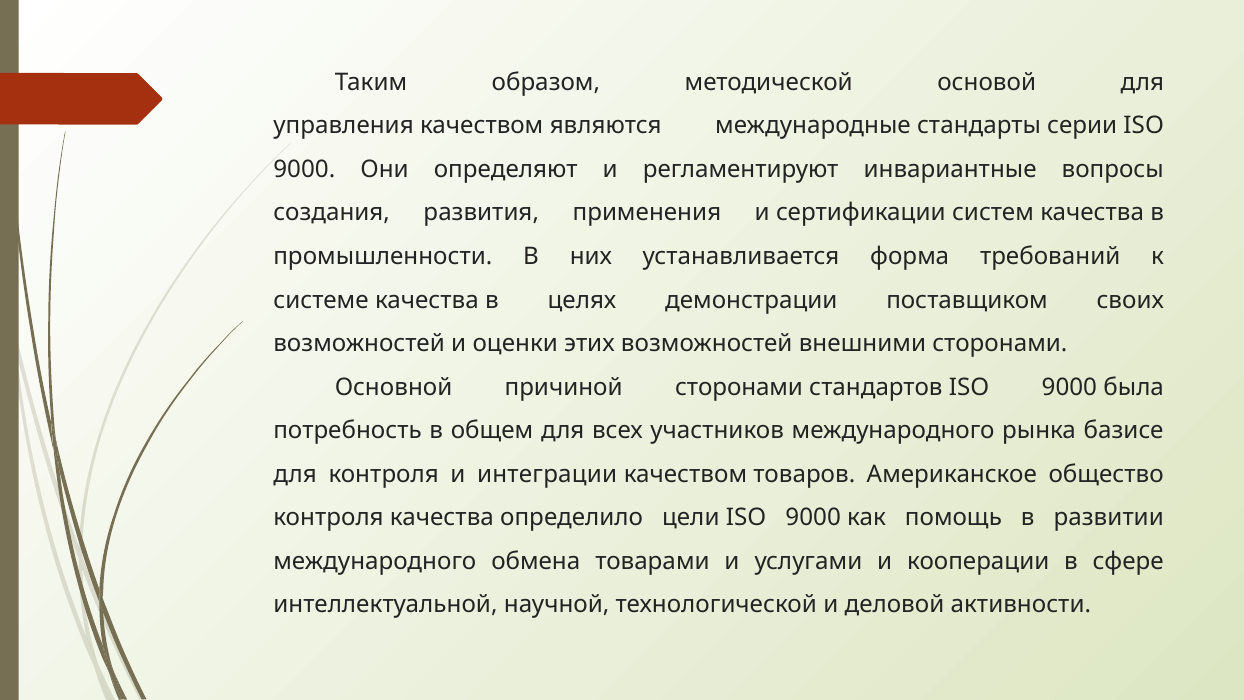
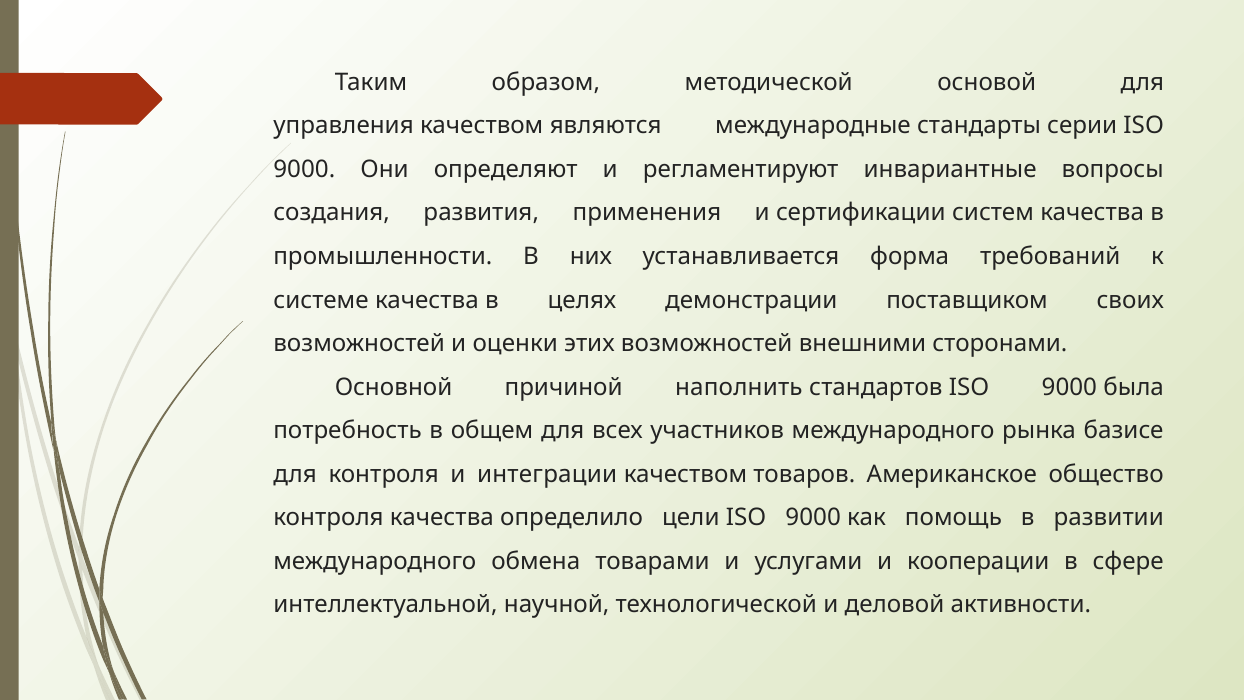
причиной сторонами: сторонами -> наполнить
